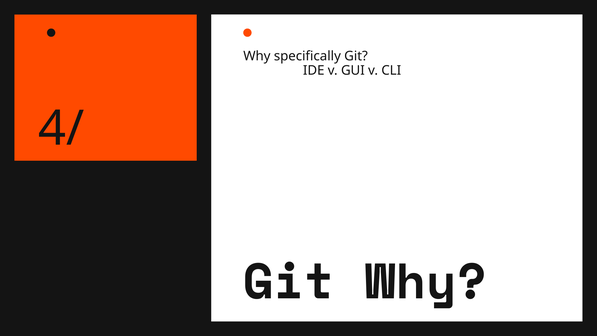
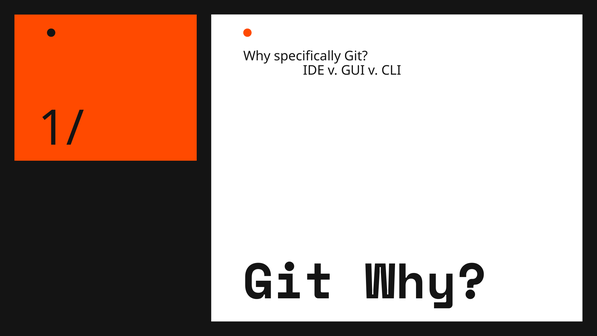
4/: 4/ -> 1/
